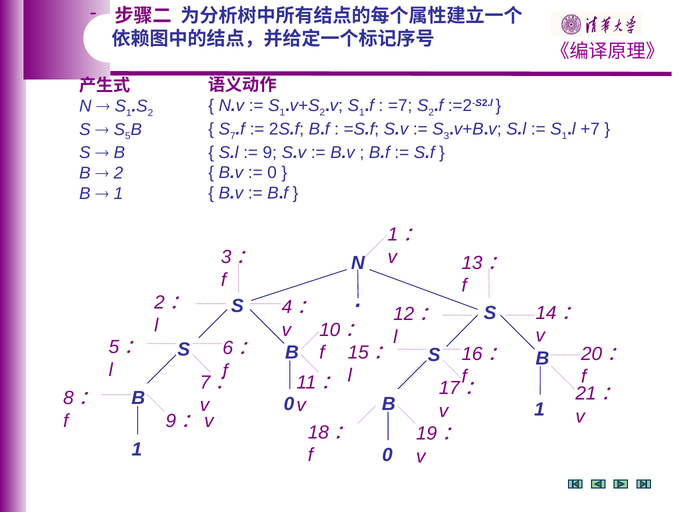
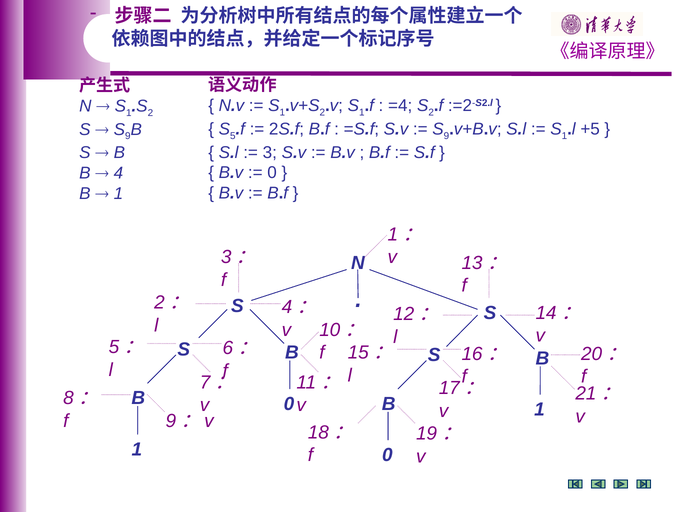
=7: =7 -> =4
7: 7 -> 5
3 at (446, 136): 3 -> 9
+7: +7 -> +5
5 at (128, 136): 5 -> 9
9: 9 -> 3
2 at (118, 173): 2 -> 4
